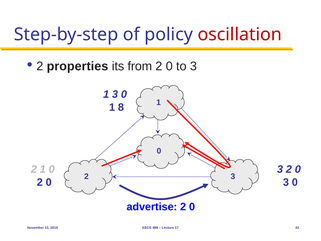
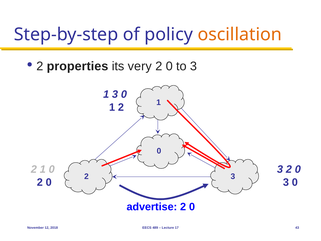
oscillation colour: red -> orange
from: from -> very
8 at (121, 107): 8 -> 2
